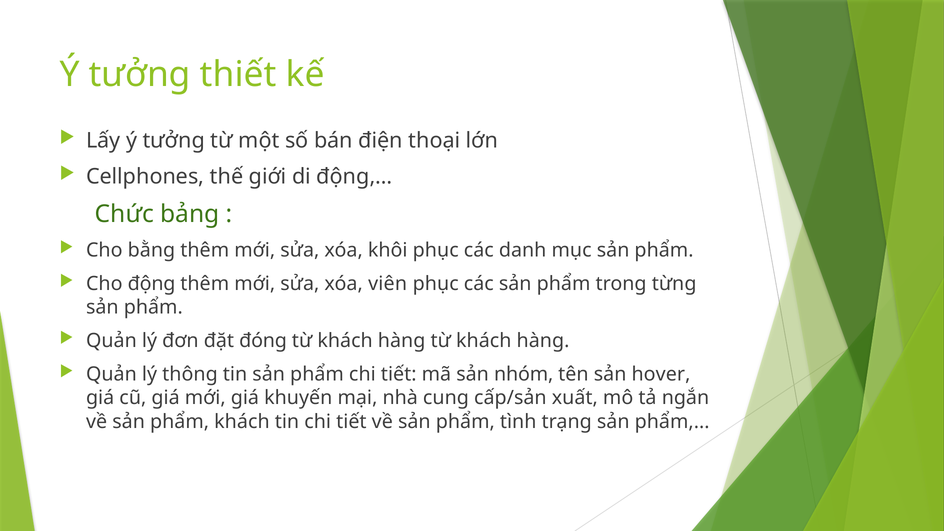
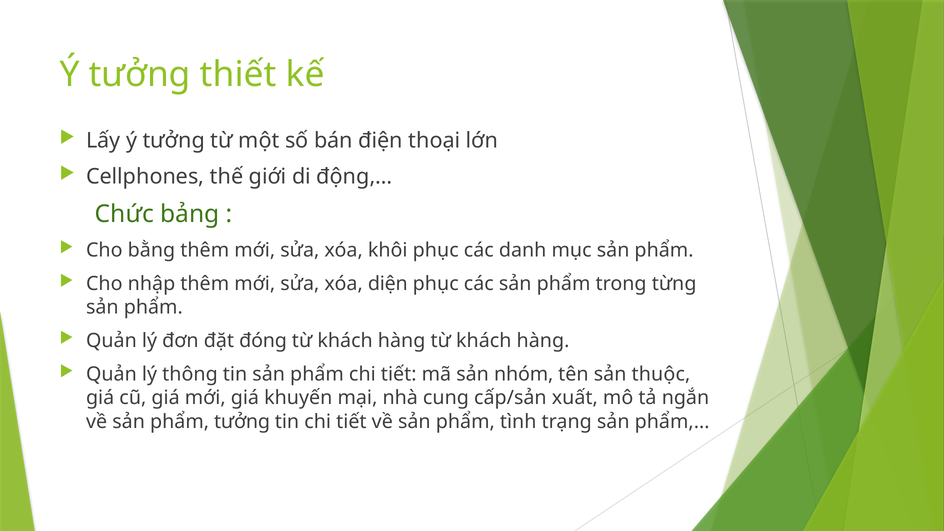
động: động -> nhập
viên: viên -> diện
hover: hover -> thuộc
phẩm khách: khách -> tưởng
